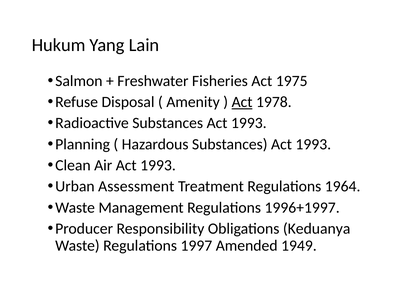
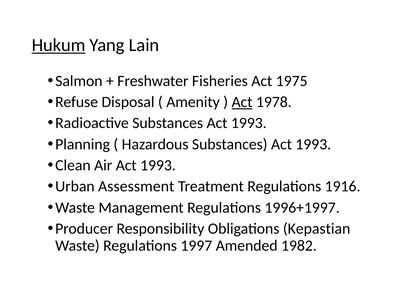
Hukum underline: none -> present
1964: 1964 -> 1916
Keduanya: Keduanya -> Kepastian
1949: 1949 -> 1982
